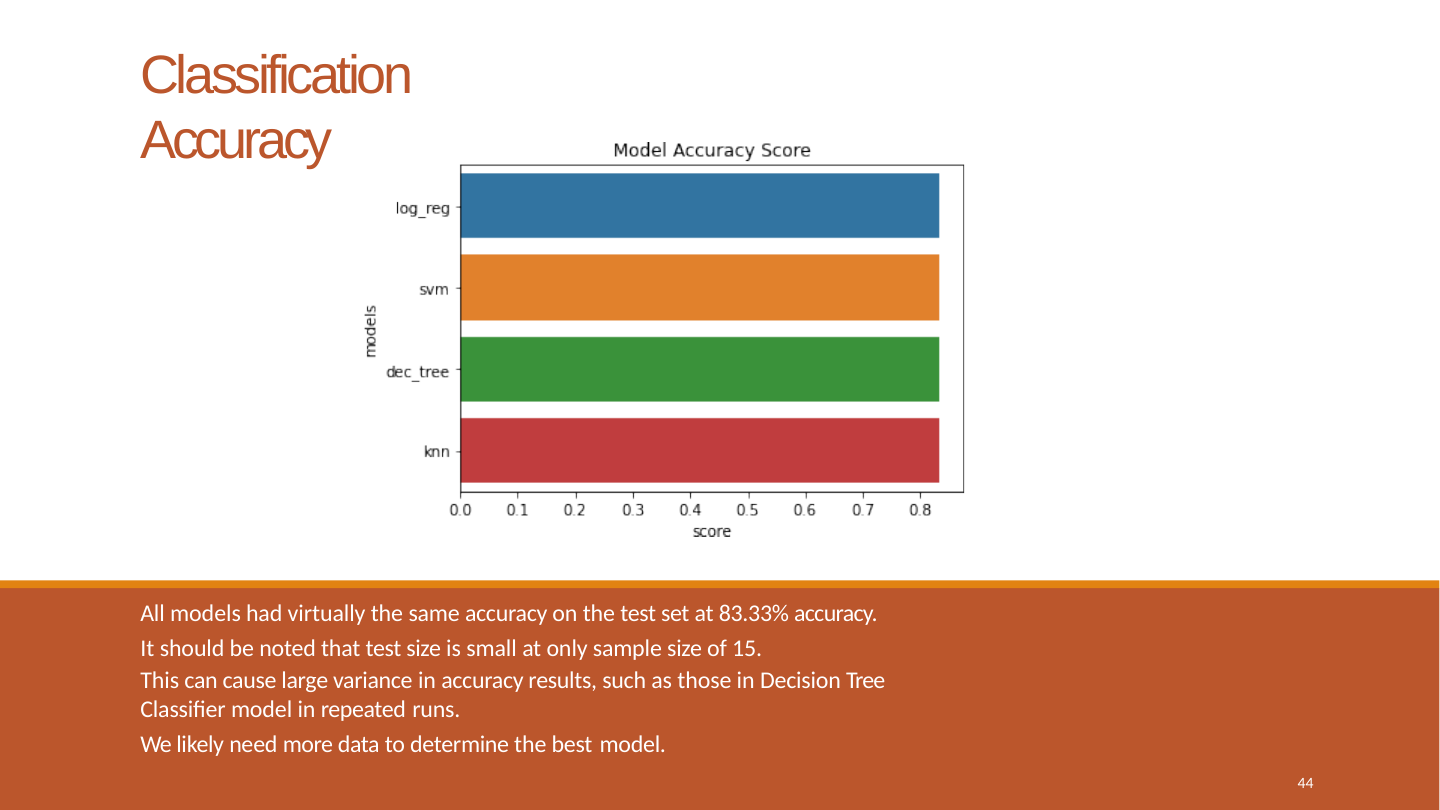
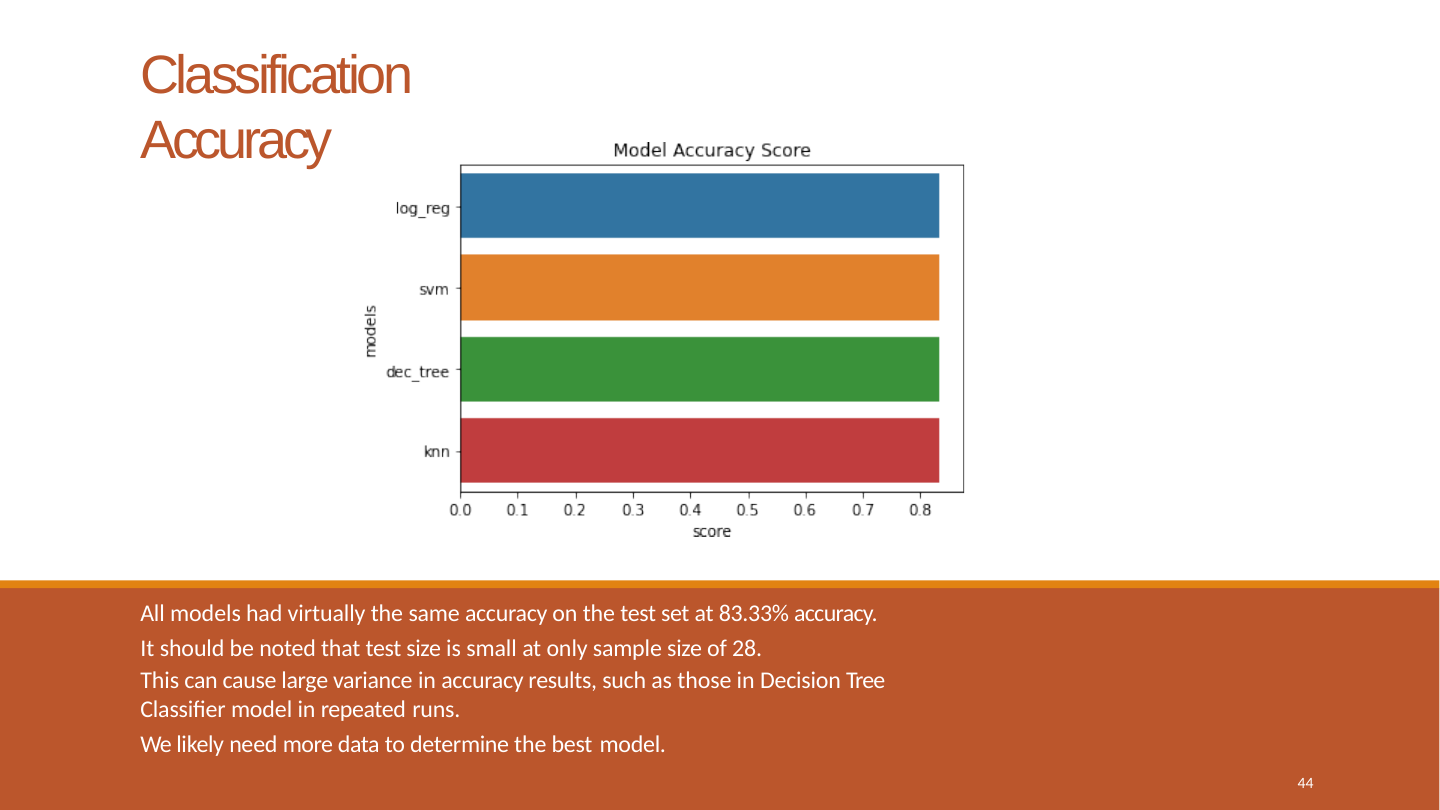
15: 15 -> 28
